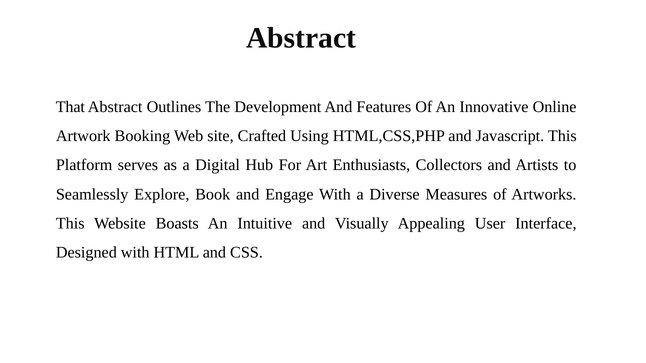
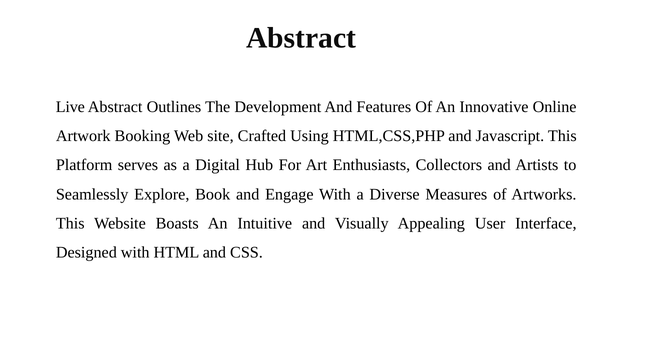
That: That -> Live
